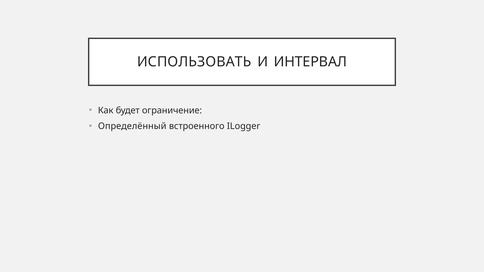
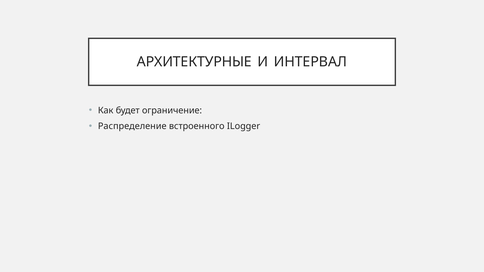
ИСПОЛЬЗОВАТЬ: ИСПОЛЬЗОВАТЬ -> АРХИТЕКТУРНЫЕ
Определённый: Определённый -> Распределение
